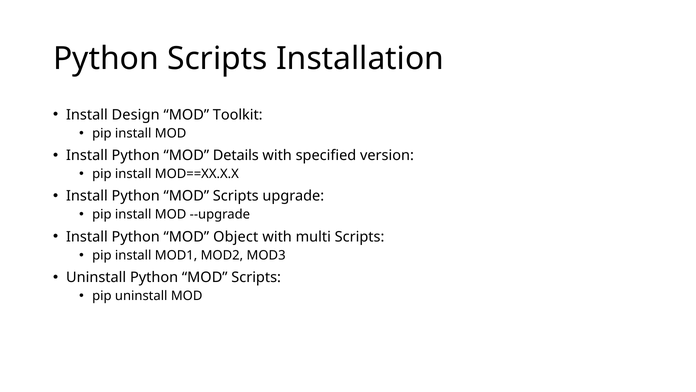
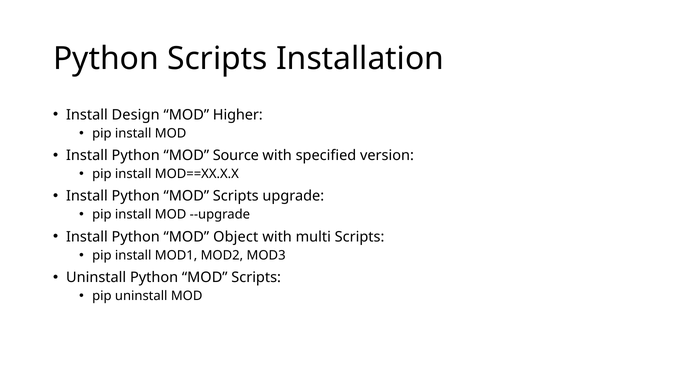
Toolkit: Toolkit -> Higher
Details: Details -> Source
